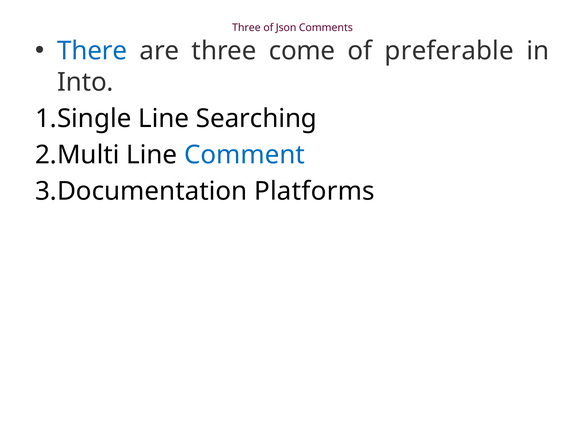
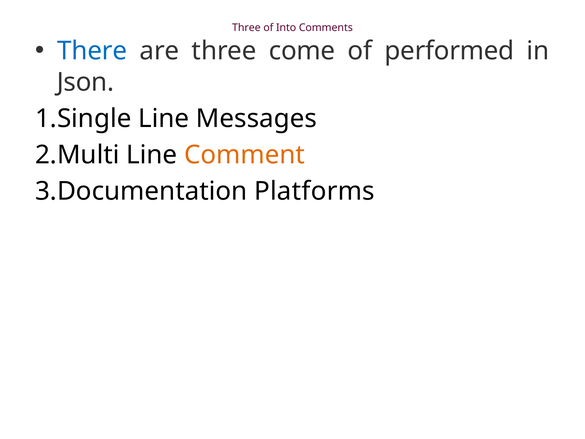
Json: Json -> Into
preferable: preferable -> performed
Into: Into -> Json
Searching: Searching -> Messages
Comment colour: blue -> orange
